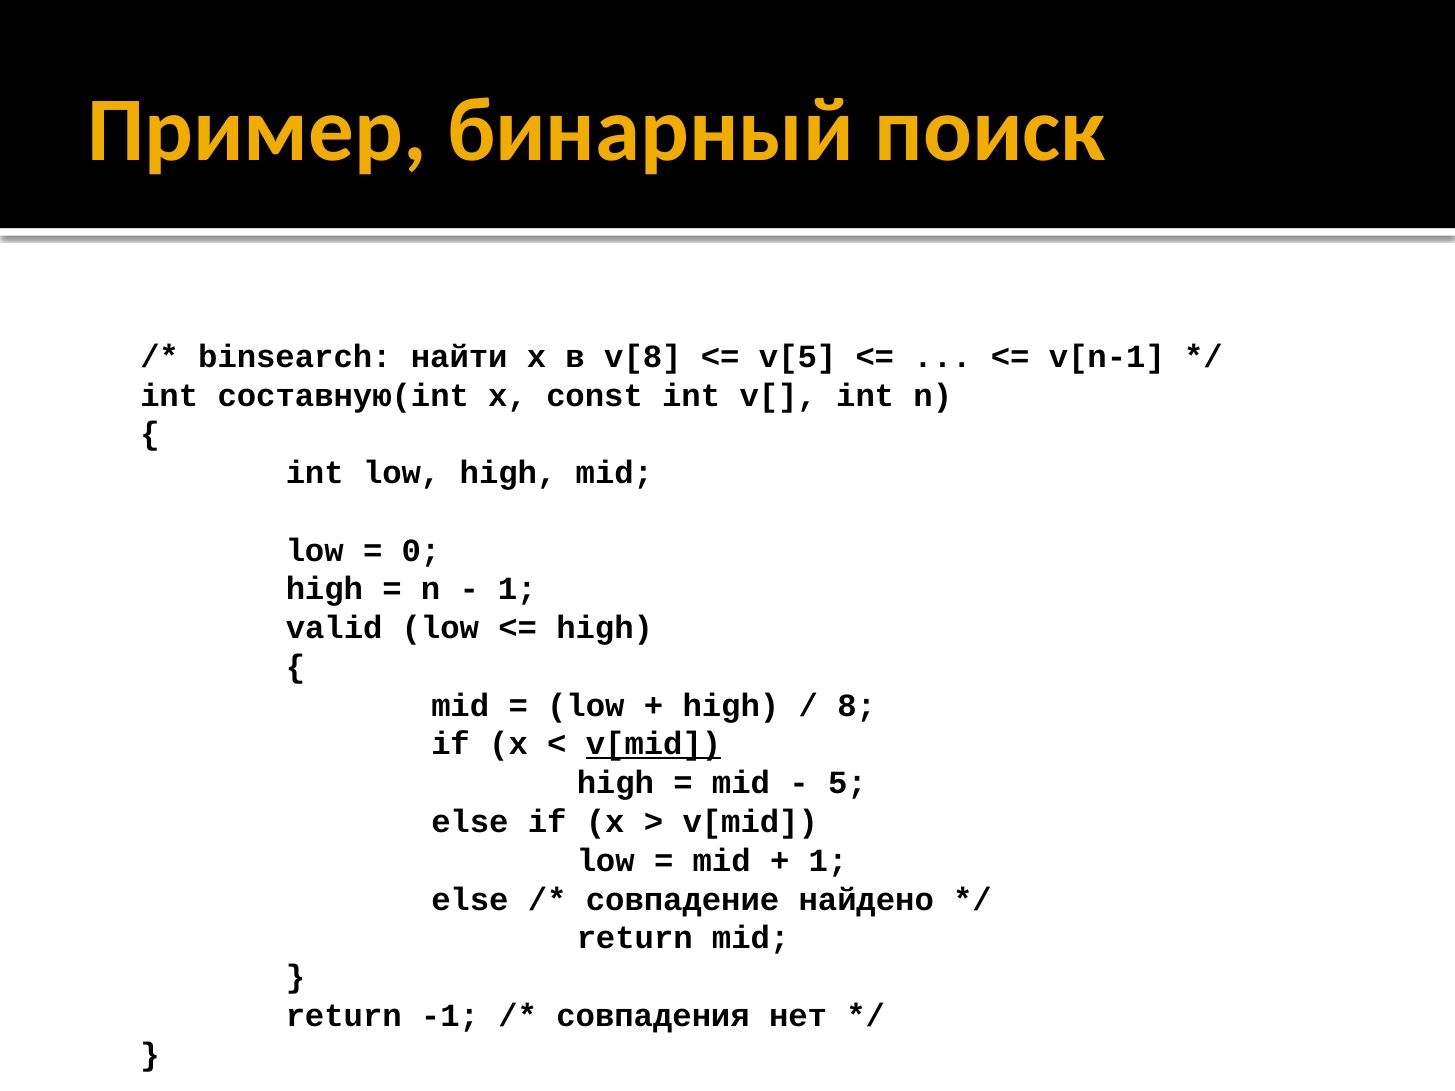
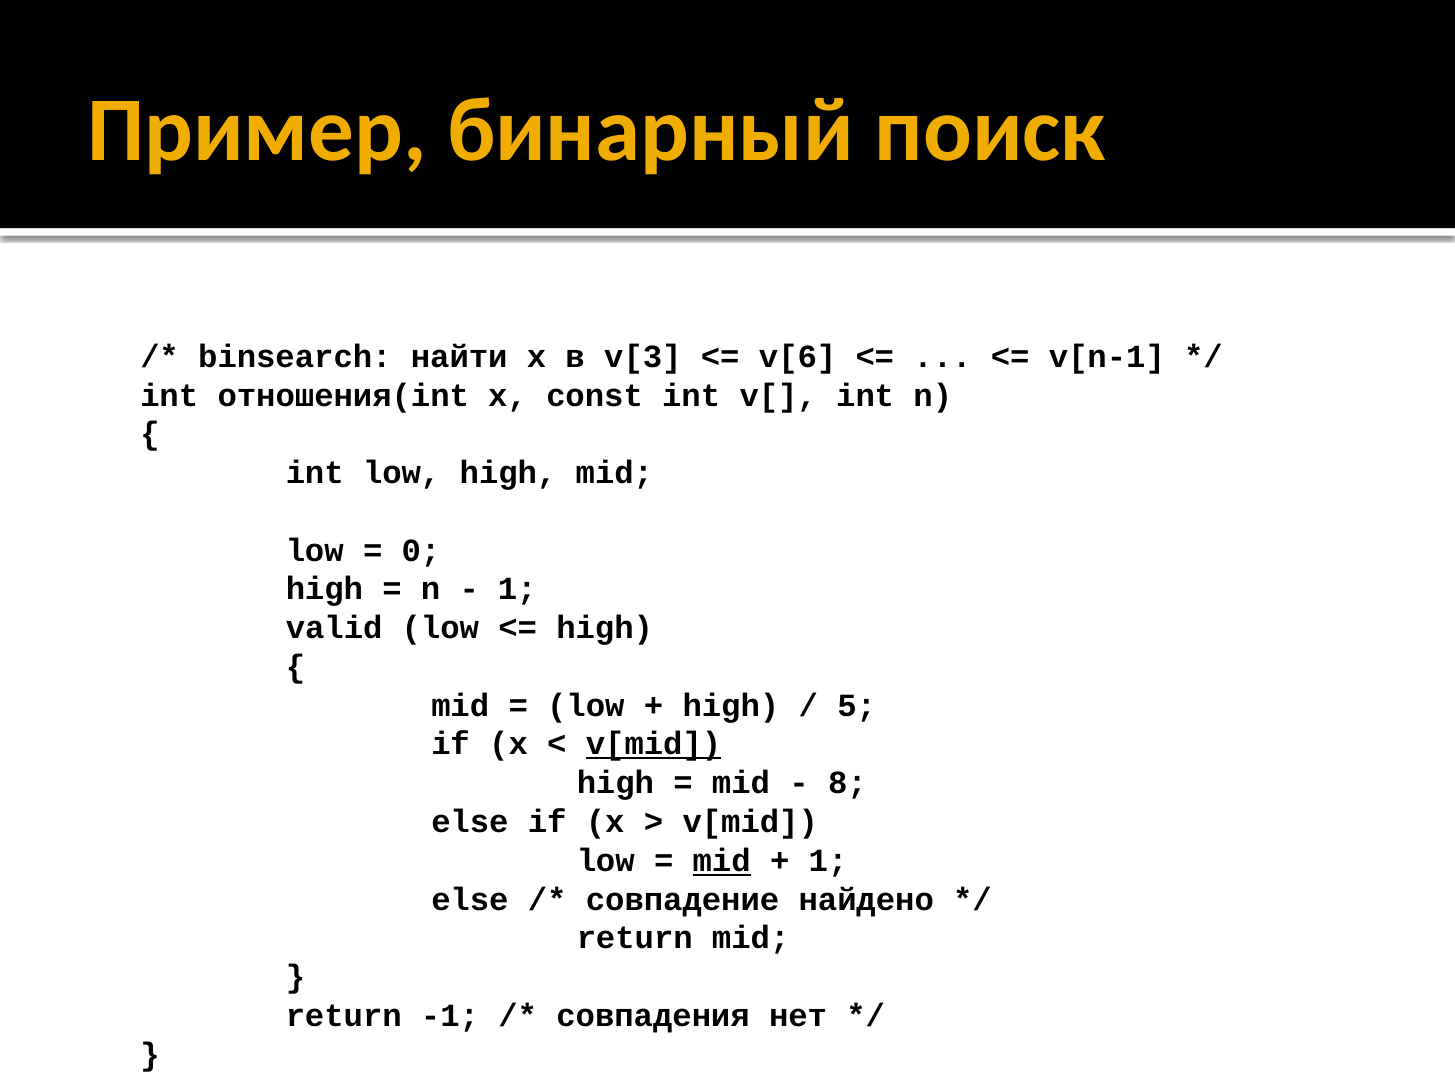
v[8: v[8 -> v[3
v[5: v[5 -> v[6
составную(int: составную(int -> отношения(int
8: 8 -> 5
5: 5 -> 8
mid at (722, 861) underline: none -> present
